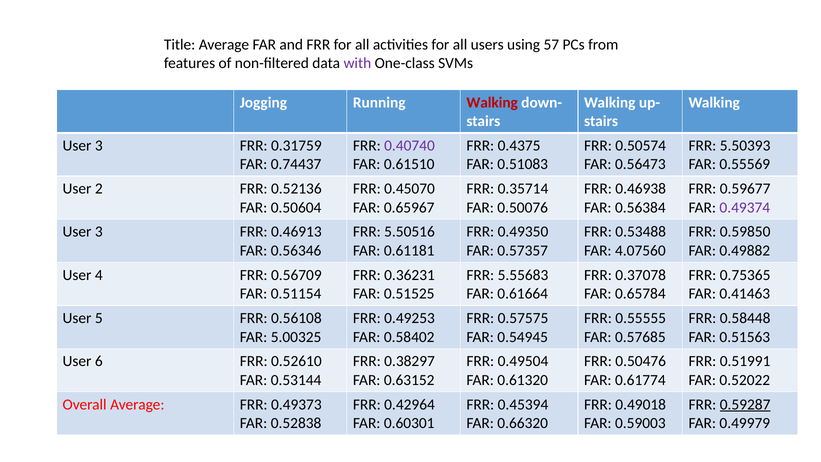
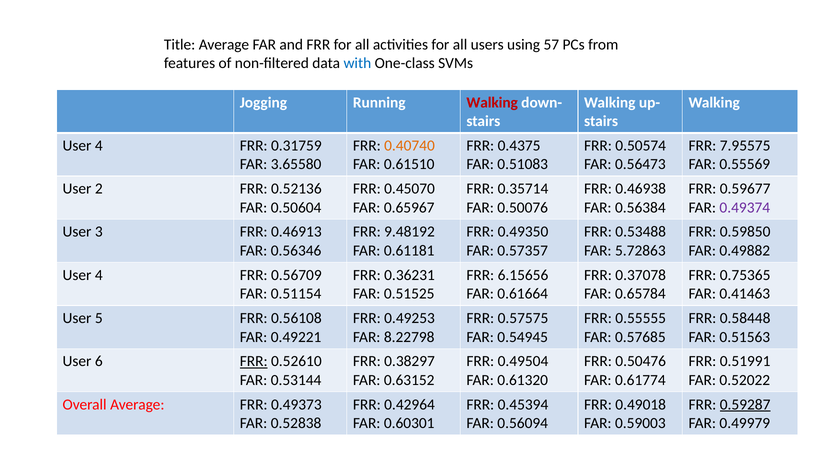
with colour: purple -> blue
3 at (99, 146): 3 -> 4
0.40740 colour: purple -> orange
5.50393: 5.50393 -> 7.95575
0.74437: 0.74437 -> 3.65580
5.50516: 5.50516 -> 9.48192
4.07560: 4.07560 -> 5.72863
5.55683: 5.55683 -> 6.15656
5.00325: 5.00325 -> 0.49221
0.58402: 0.58402 -> 8.22798
FRR at (254, 361) underline: none -> present
0.66320: 0.66320 -> 0.56094
